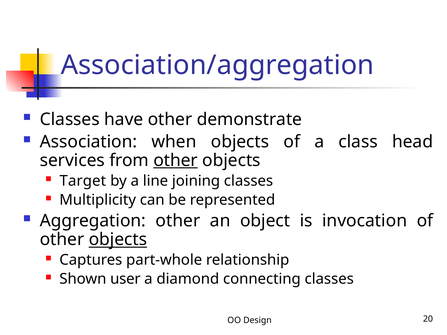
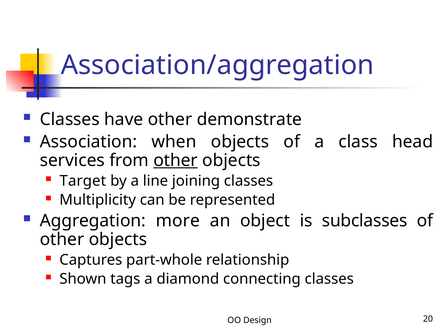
Aggregation other: other -> more
invocation: invocation -> subclasses
objects at (118, 240) underline: present -> none
user: user -> tags
